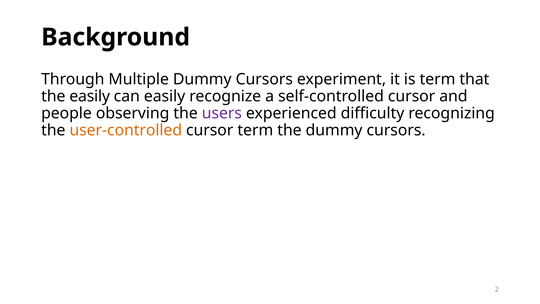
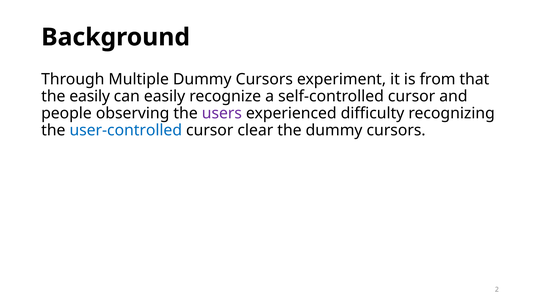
is term: term -> from
user-controlled colour: orange -> blue
cursor term: term -> clear
